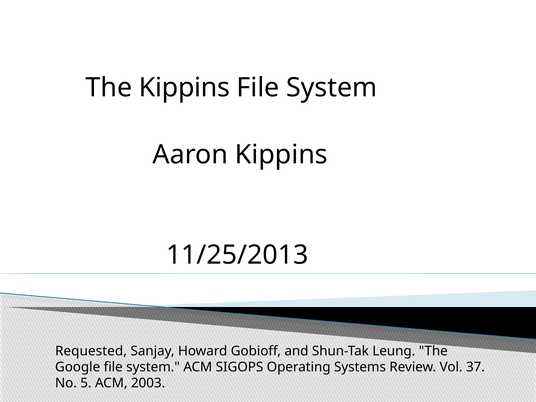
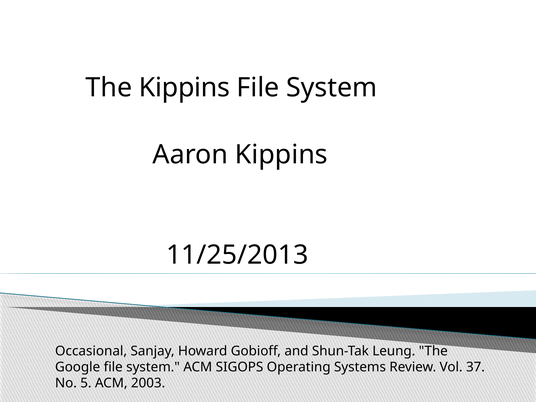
Requested: Requested -> Occasional
